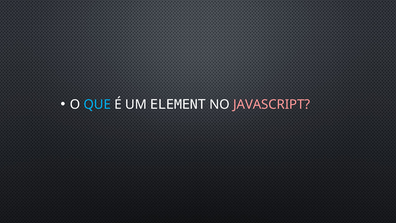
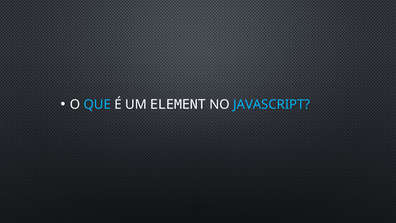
JAVASCRIPT colour: pink -> light blue
